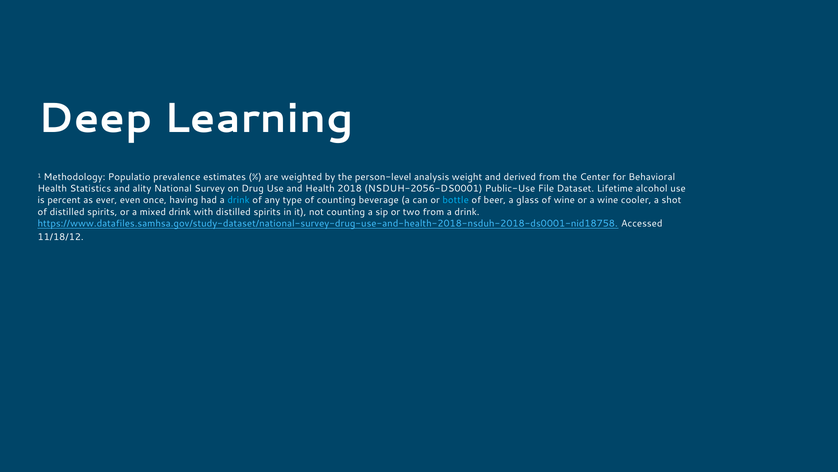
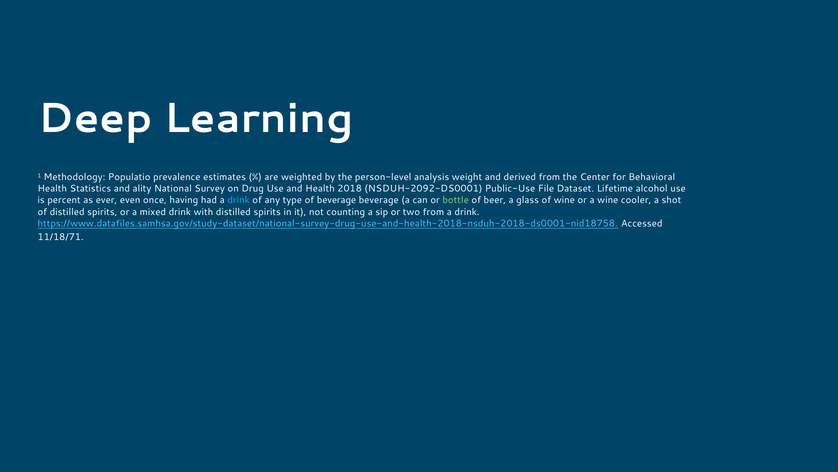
NSDUH-2056-DS0001: NSDUH-2056-DS0001 -> NSDUH-2092-DS0001
of counting: counting -> beverage
bottle colour: light blue -> light green
11/18/12: 11/18/12 -> 11/18/71
